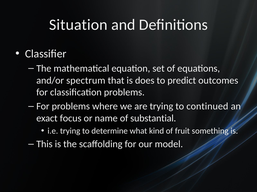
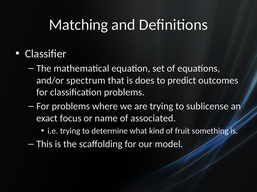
Situation: Situation -> Matching
continued: continued -> sublicense
substantial: substantial -> associated
